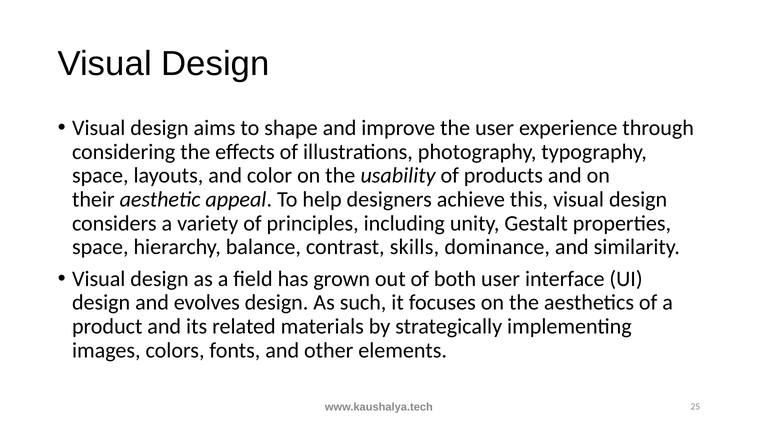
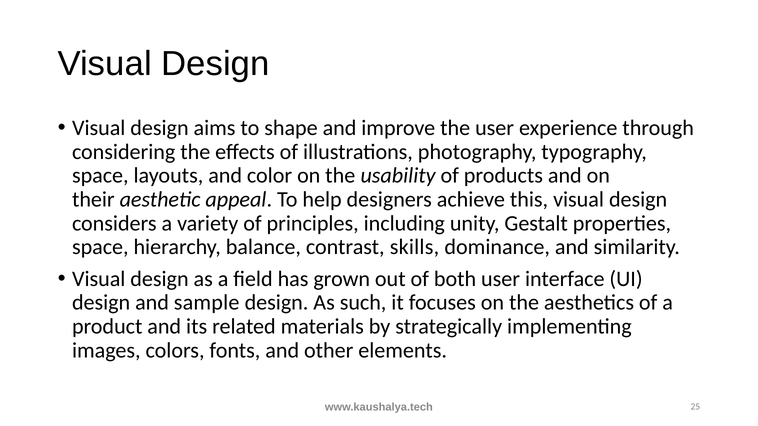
evolves: evolves -> sample
